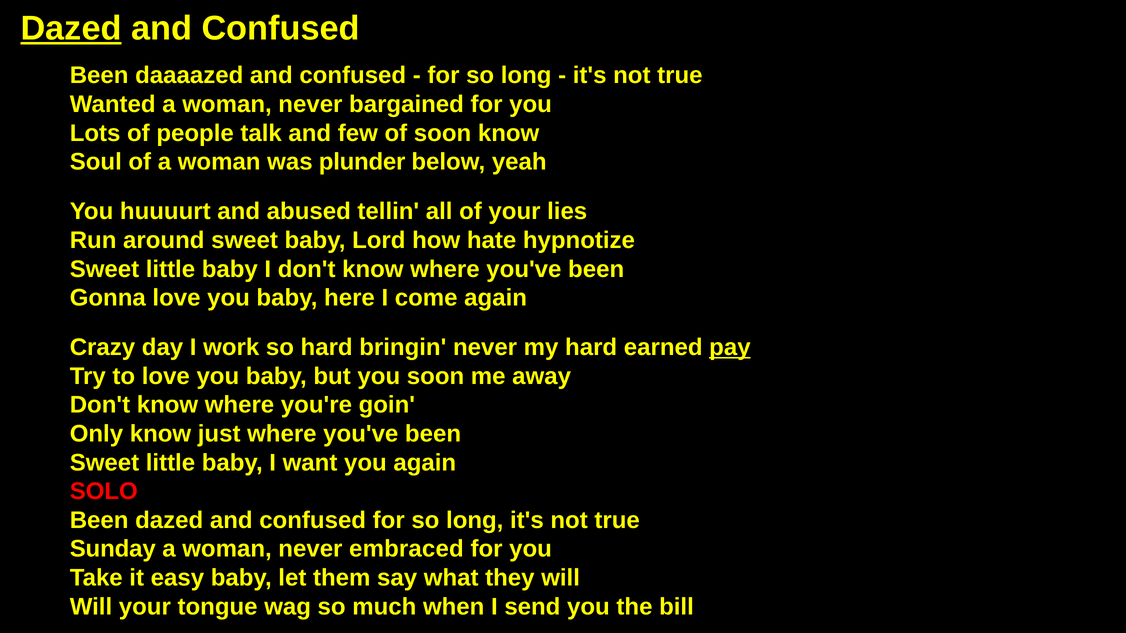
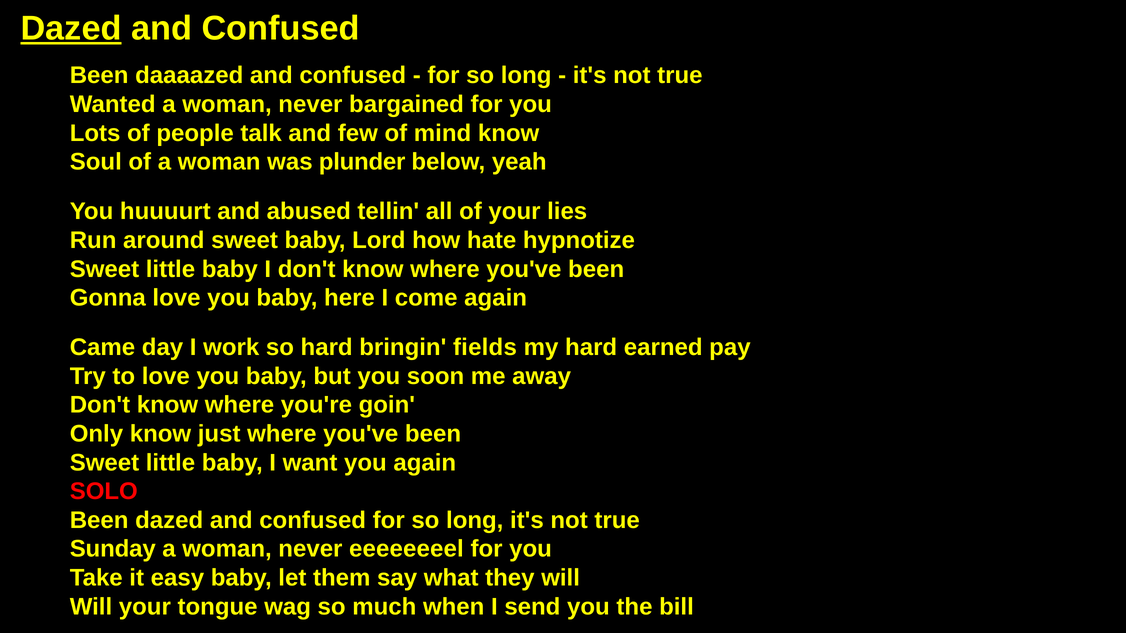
of soon: soon -> mind
Crazy: Crazy -> Came
bringin never: never -> fields
pay underline: present -> none
embraced: embraced -> eeeeeeeel
